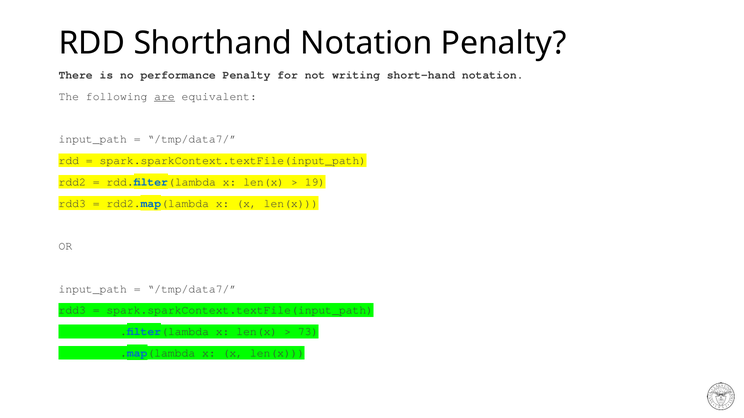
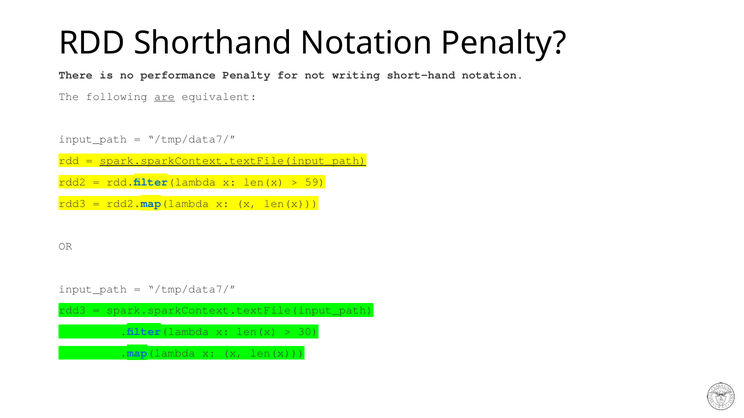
spark.sparkContext.textFile(input_path at (233, 161) underline: none -> present
19: 19 -> 59
73: 73 -> 30
